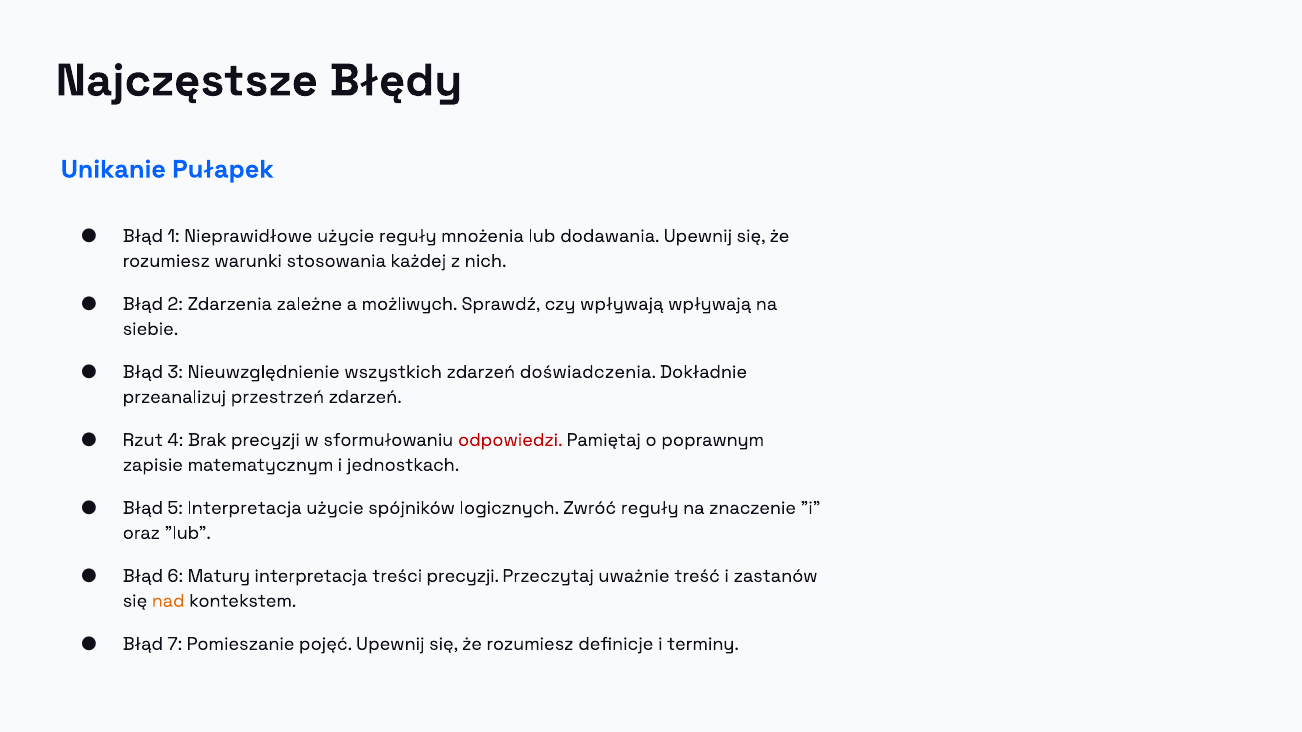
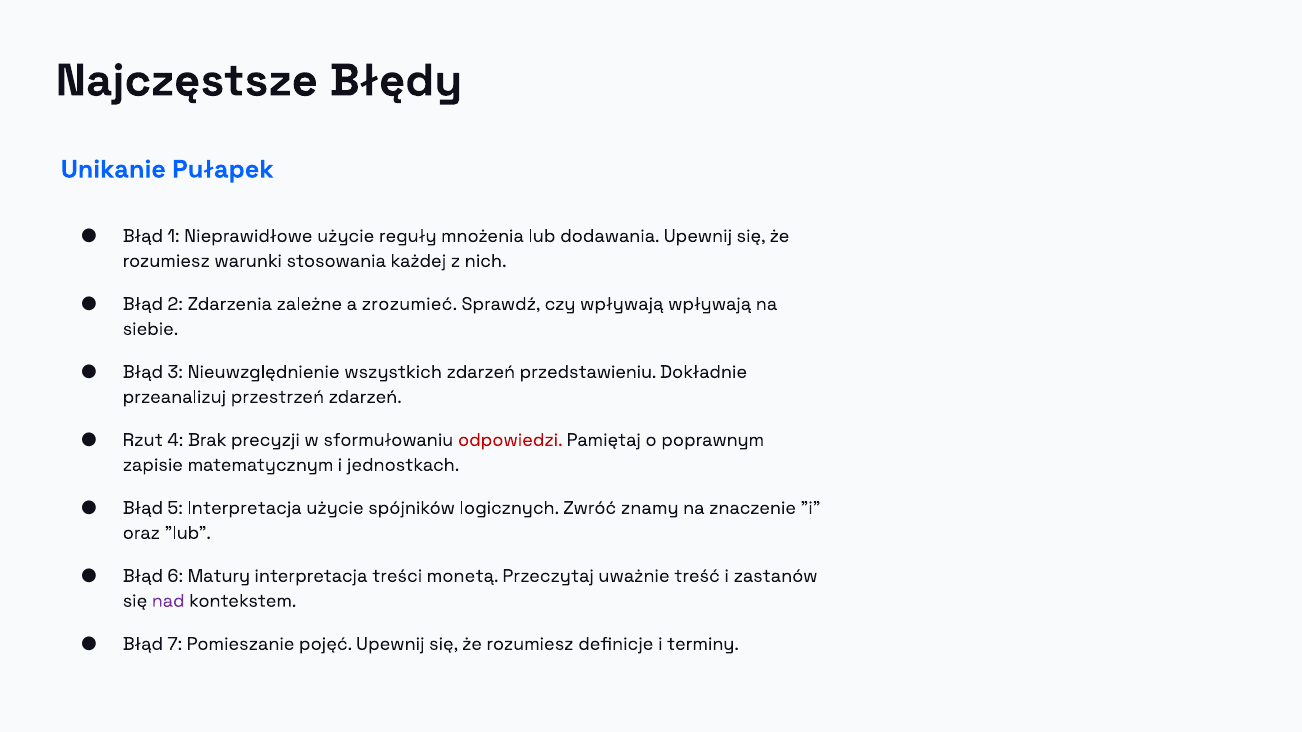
możliwych: możliwych -> zrozumieć
doświadczenia: doświadczenia -> przedstawieniu
Zwróć reguły: reguły -> znamy
treści precyzji: precyzji -> monetą
nad colour: orange -> purple
